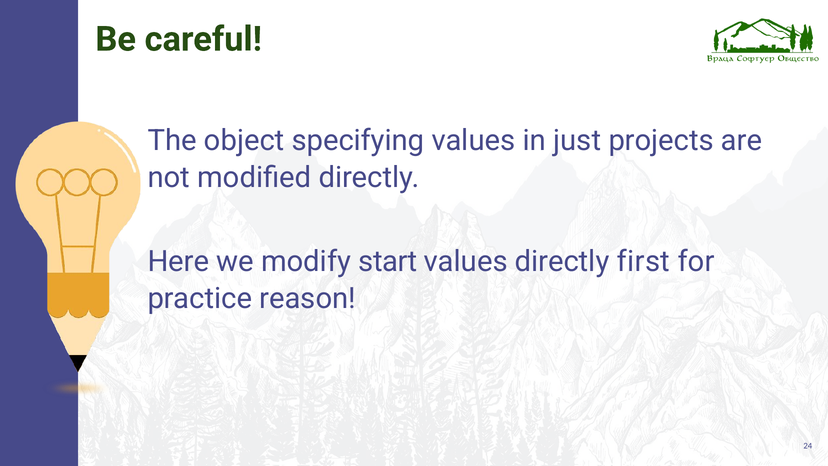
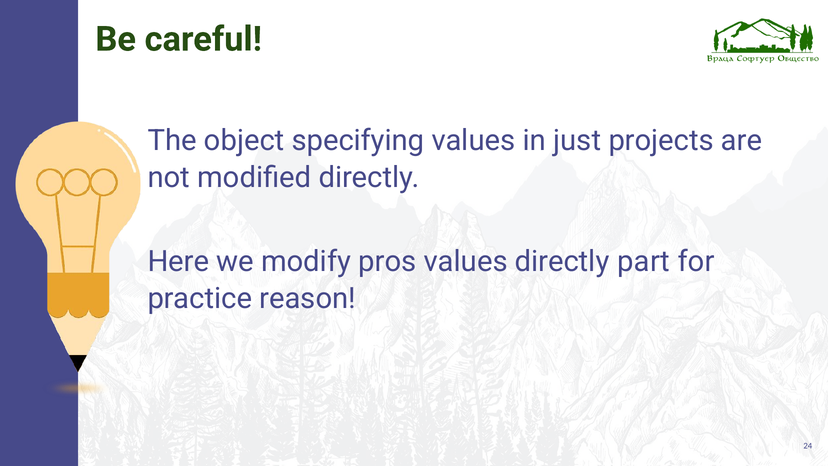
start: start -> pros
first: first -> part
